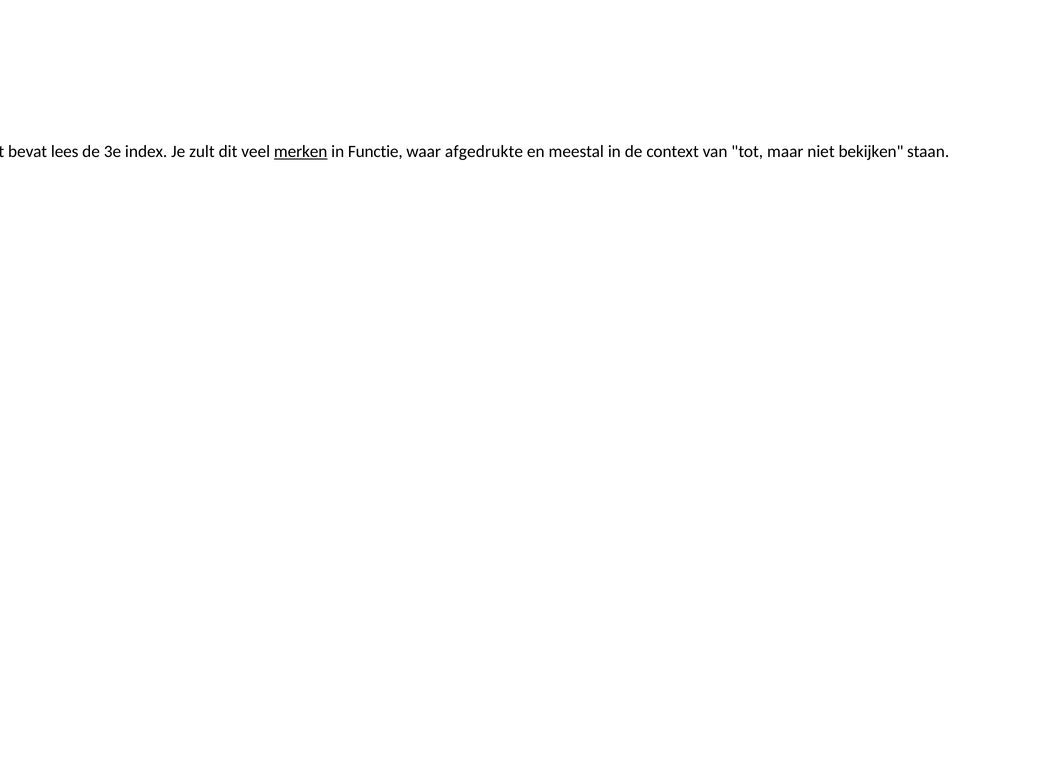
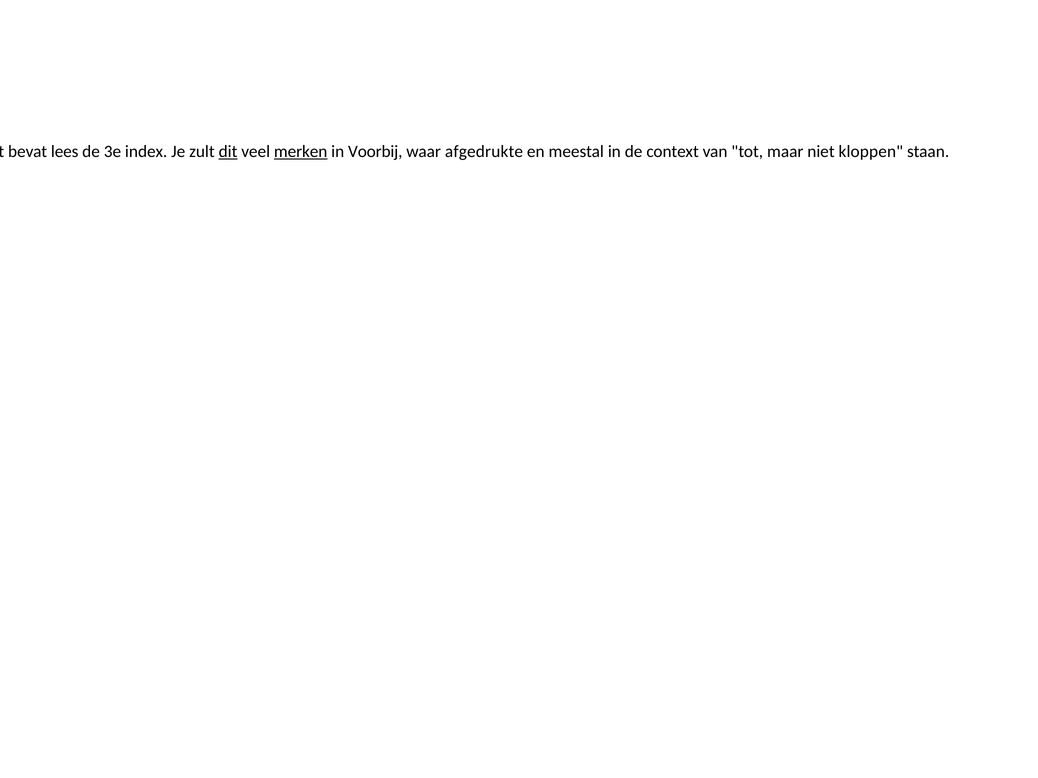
dit underline: none -> present
Functie: Functie -> Voorbij
bekijken: bekijken -> kloppen
